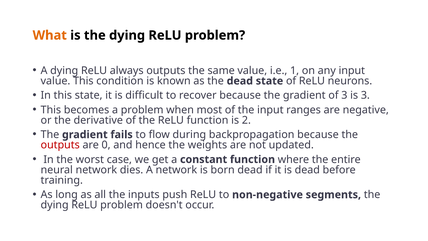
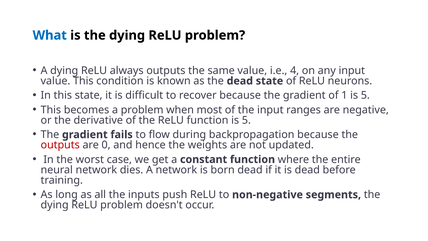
What colour: orange -> blue
1: 1 -> 4
of 3: 3 -> 1
3 at (365, 95): 3 -> 5
function is 2: 2 -> 5
